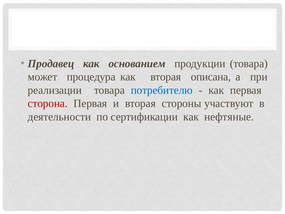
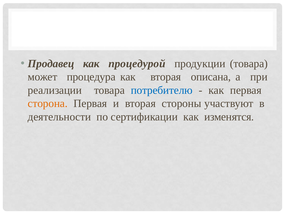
основанием: основанием -> процедурой
сторона colour: red -> orange
нефтяные: нефтяные -> изменятся
